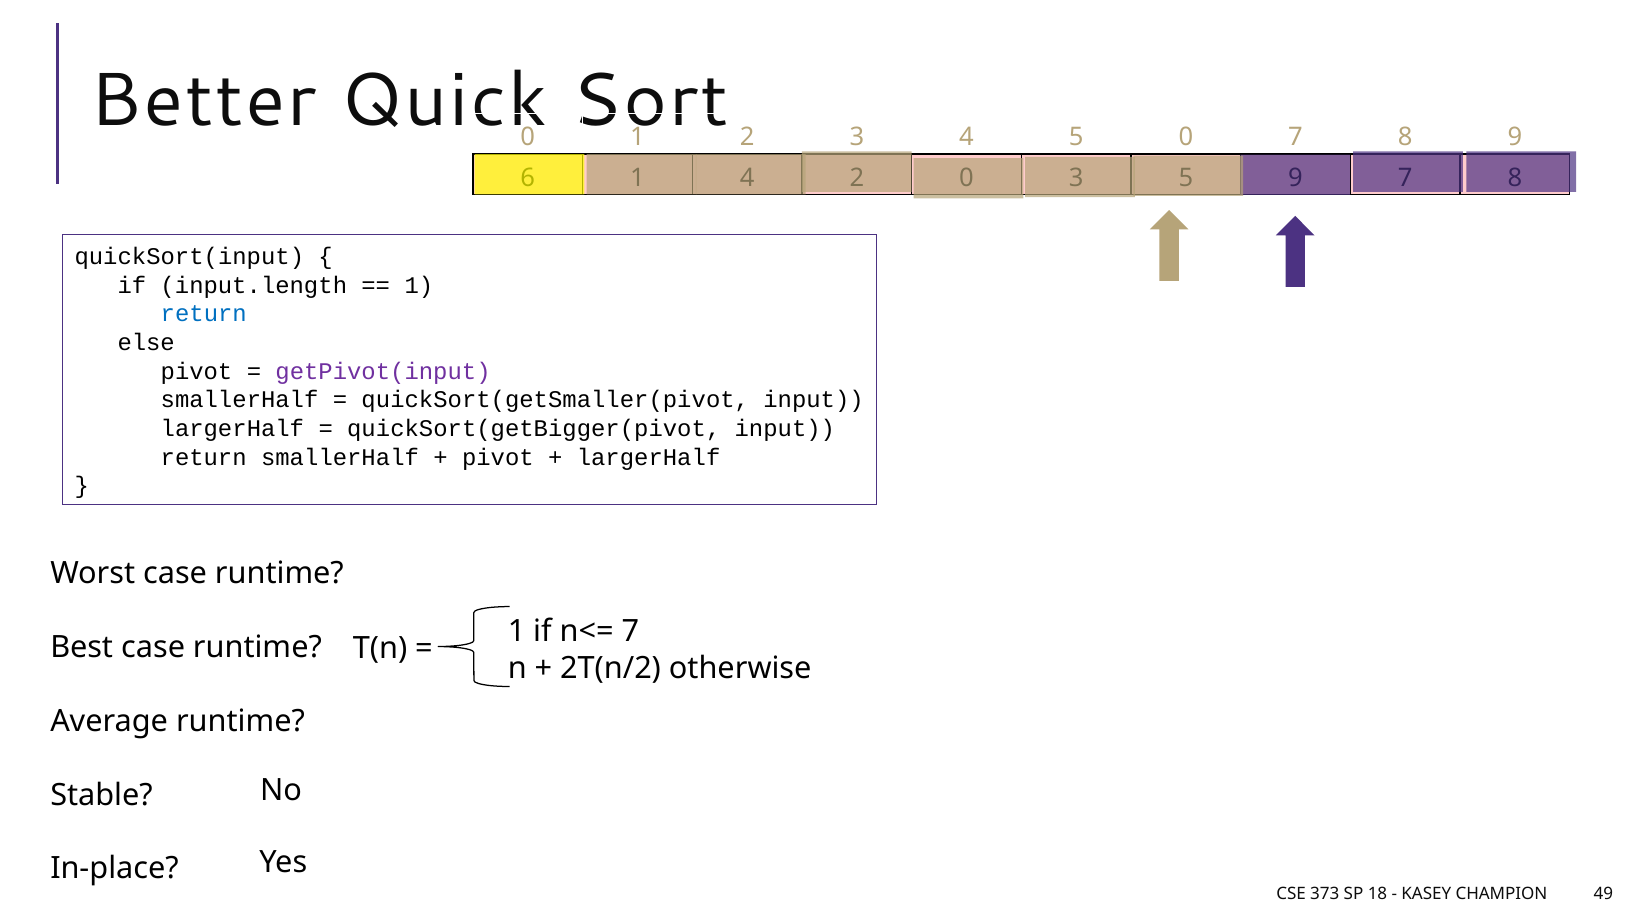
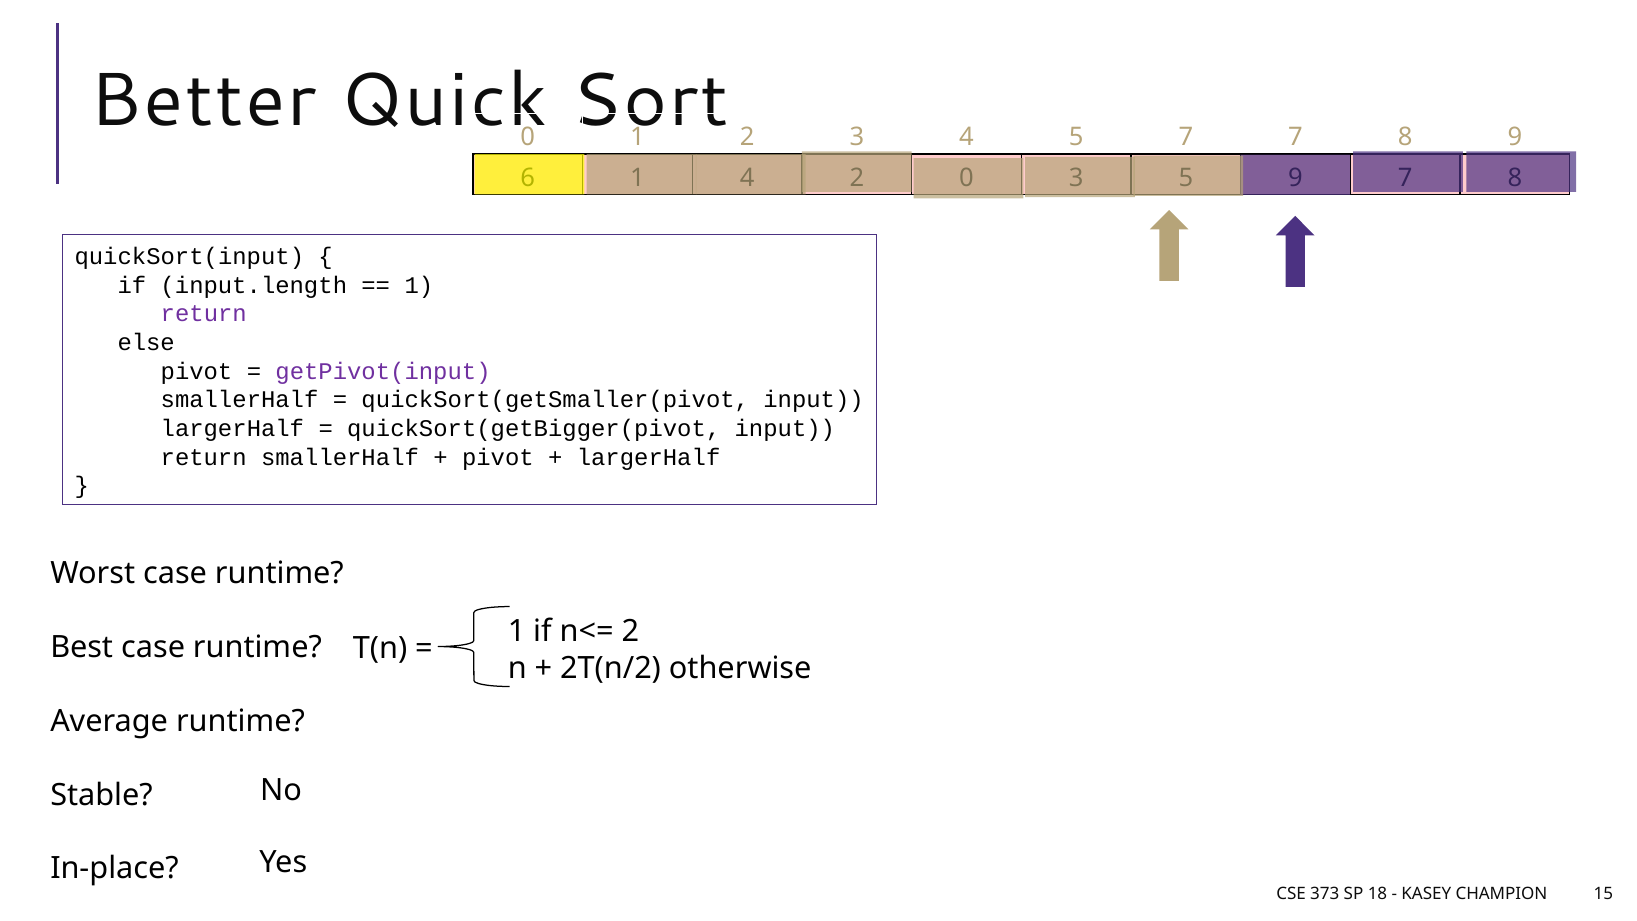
5 0: 0 -> 7
return at (204, 314) colour: blue -> purple
n<= 7: 7 -> 2
49: 49 -> 15
